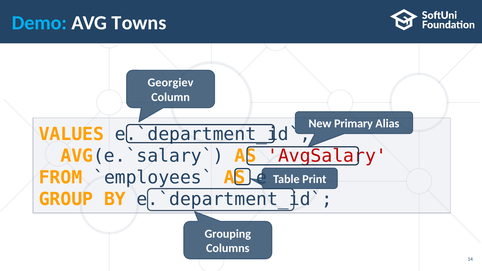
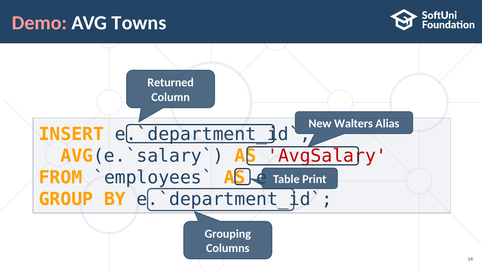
Demo colour: light blue -> pink
Georgiev: Georgiev -> Returned
Primary: Primary -> Walters
VALUES: VALUES -> INSERT
